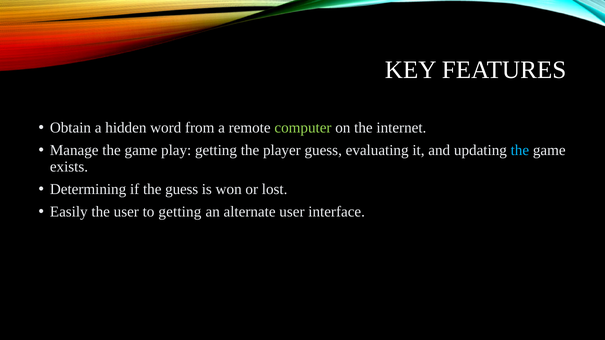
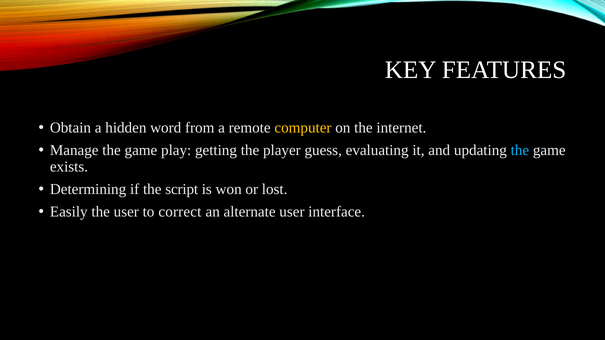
computer colour: light green -> yellow
the guess: guess -> script
to getting: getting -> correct
